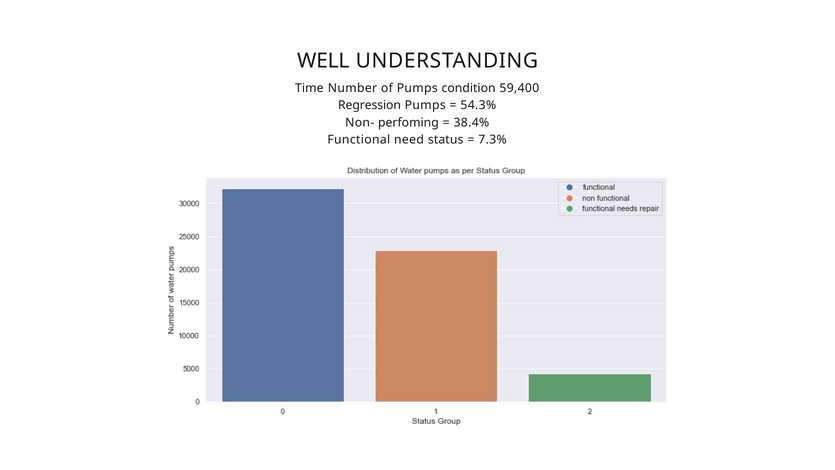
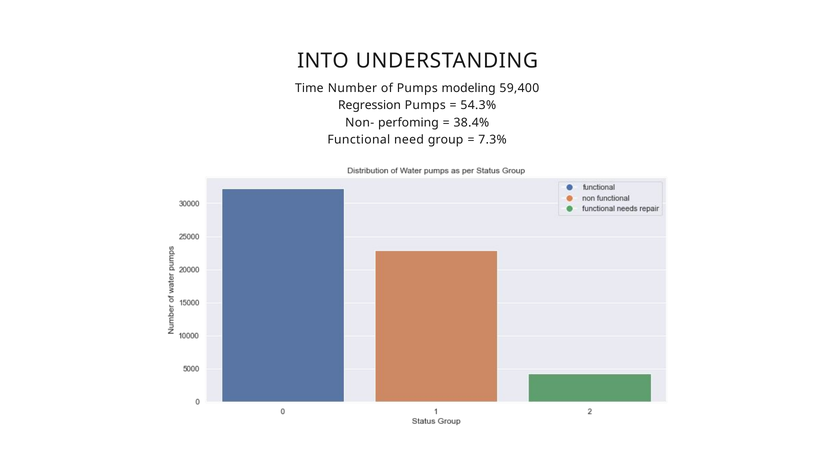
WELL: WELL -> INTO
condition: condition -> modeling
status: status -> group
